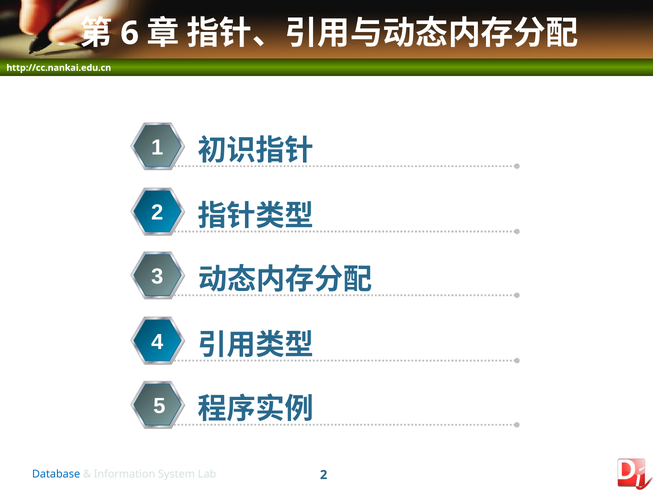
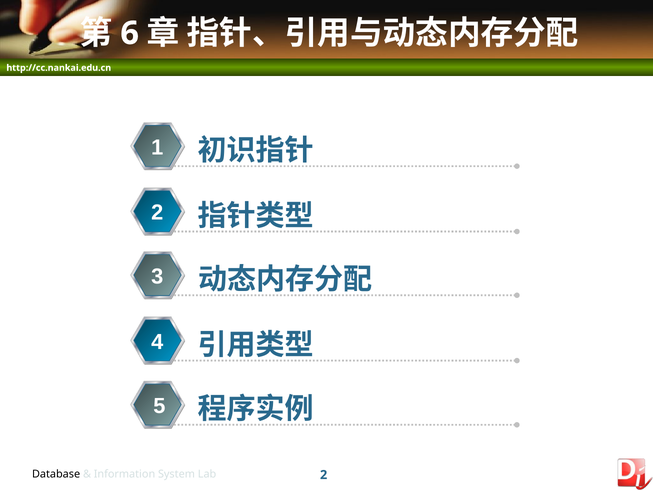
Database colour: blue -> black
